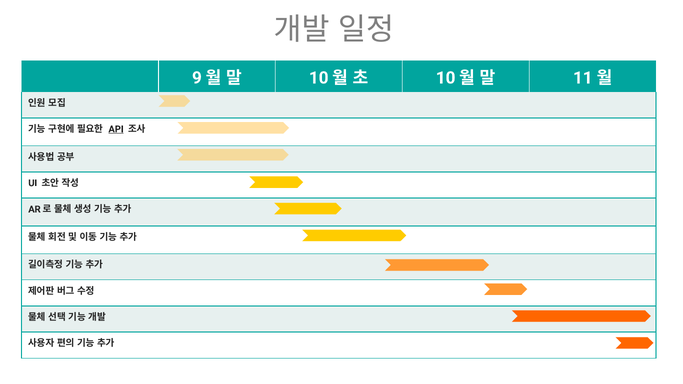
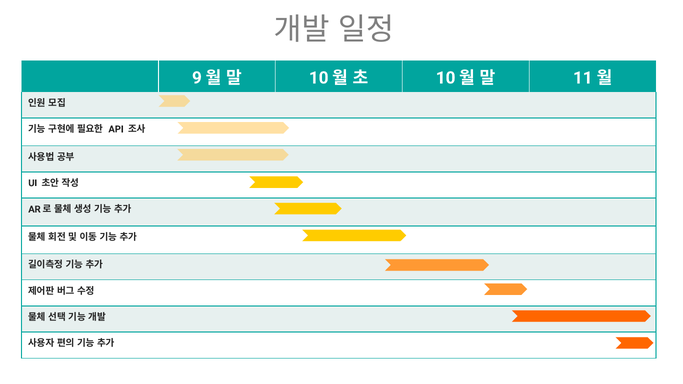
API underline: present -> none
